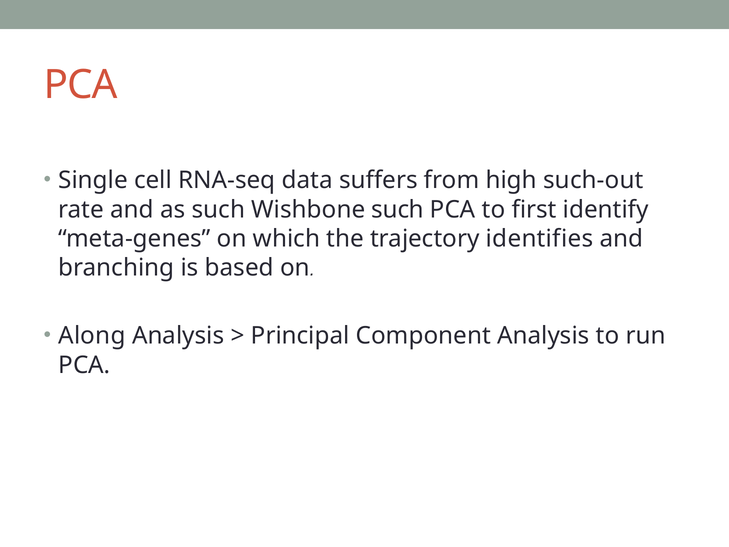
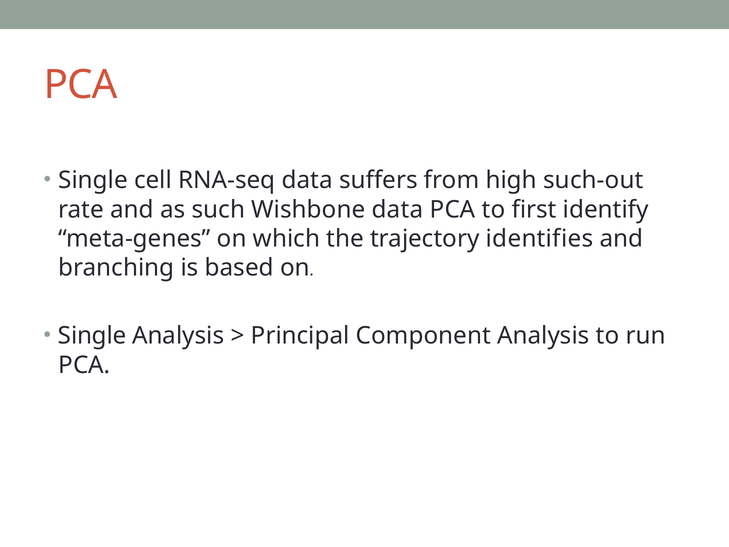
Wishbone such: such -> data
Along at (92, 336): Along -> Single
